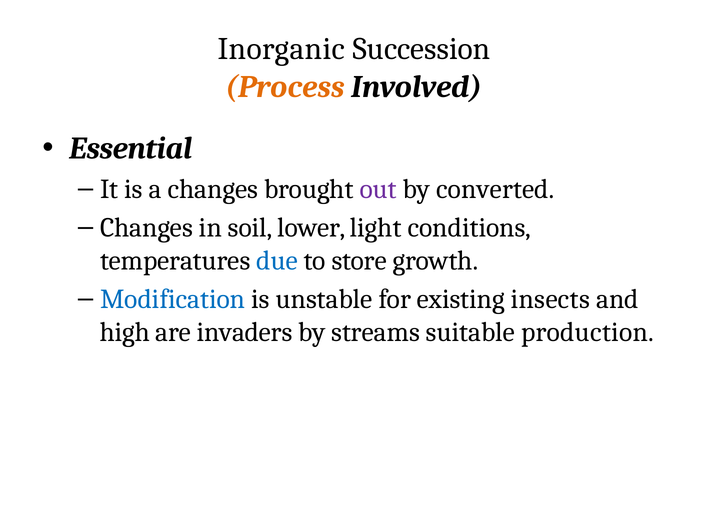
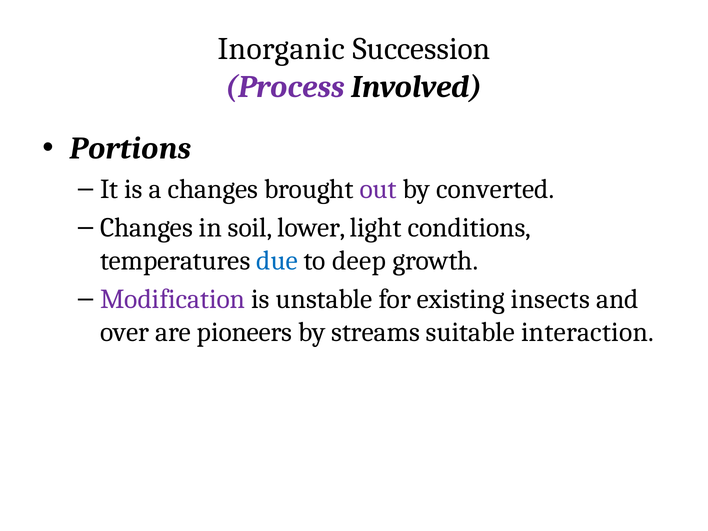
Process colour: orange -> purple
Essential: Essential -> Portions
store: store -> deep
Modification colour: blue -> purple
high: high -> over
invaders: invaders -> pioneers
production: production -> interaction
